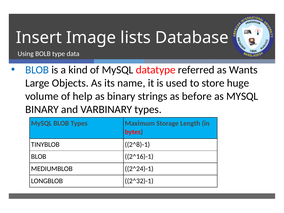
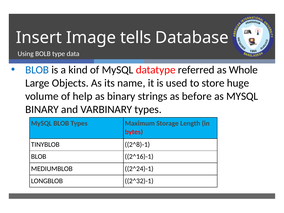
lists: lists -> tells
Wants: Wants -> Whole
